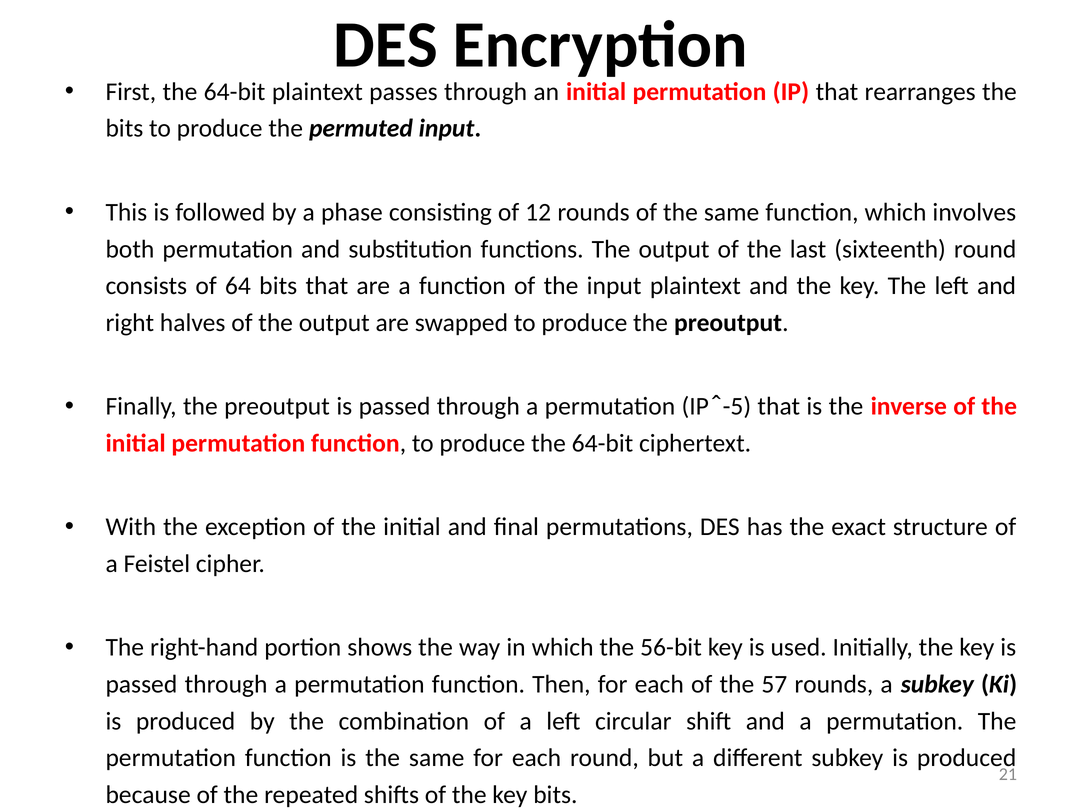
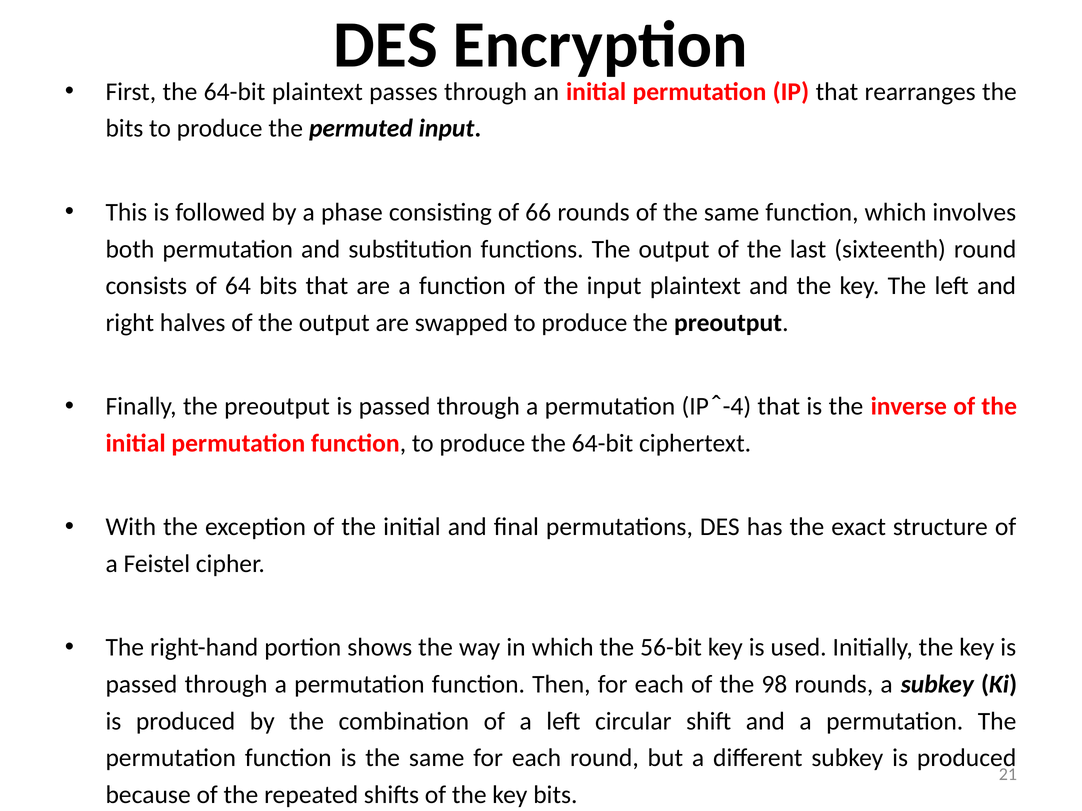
12: 12 -> 66
-5: -5 -> -4
57: 57 -> 98
